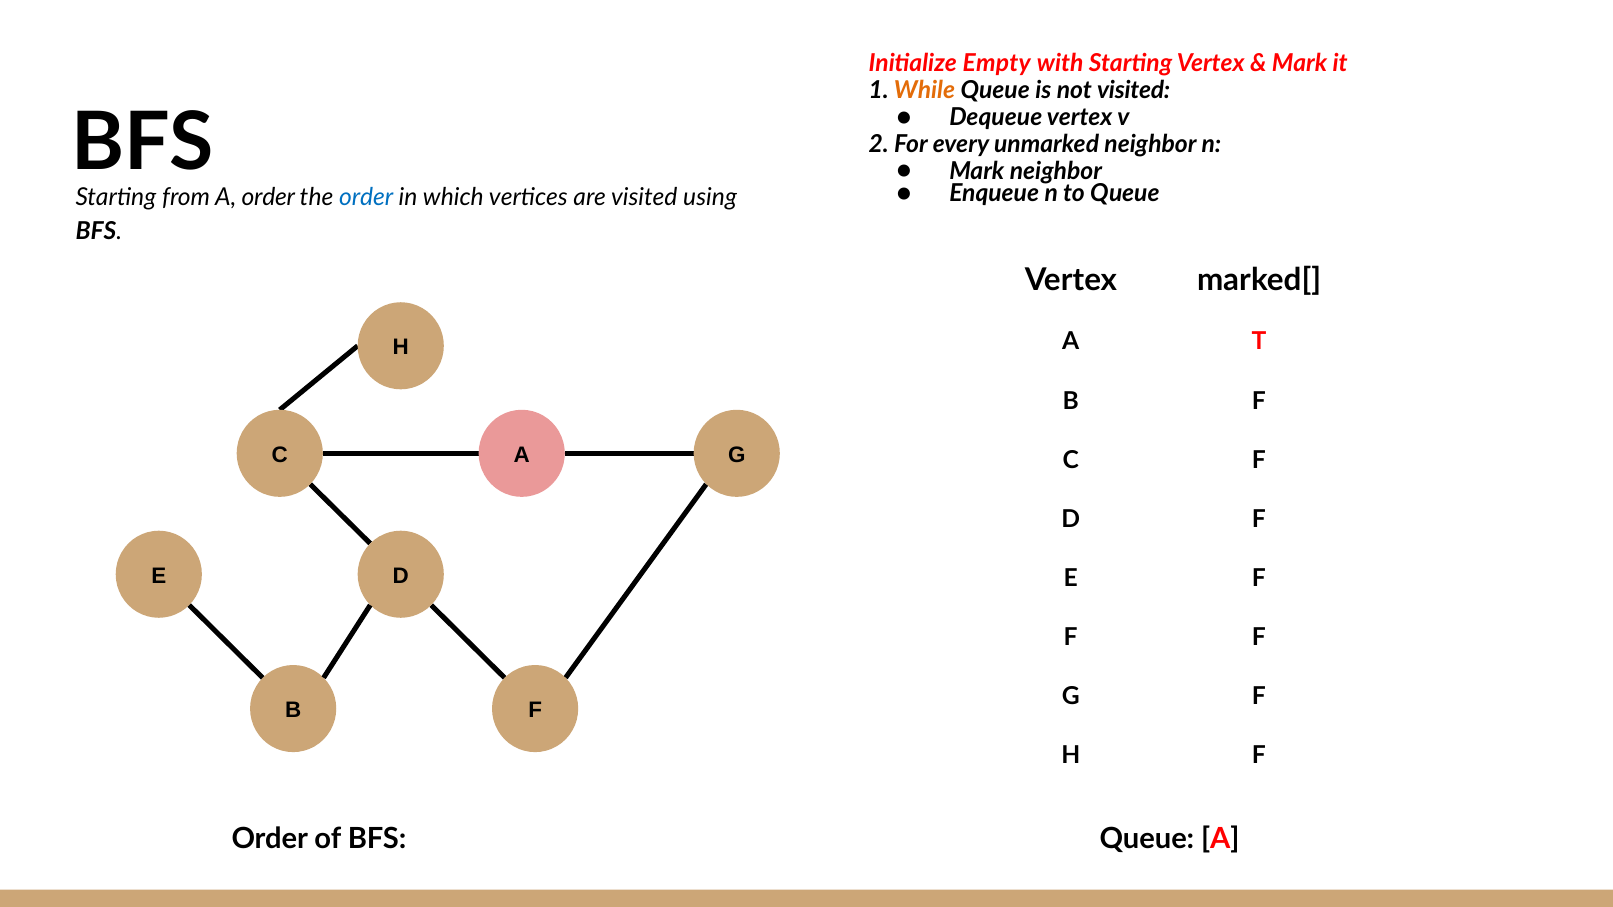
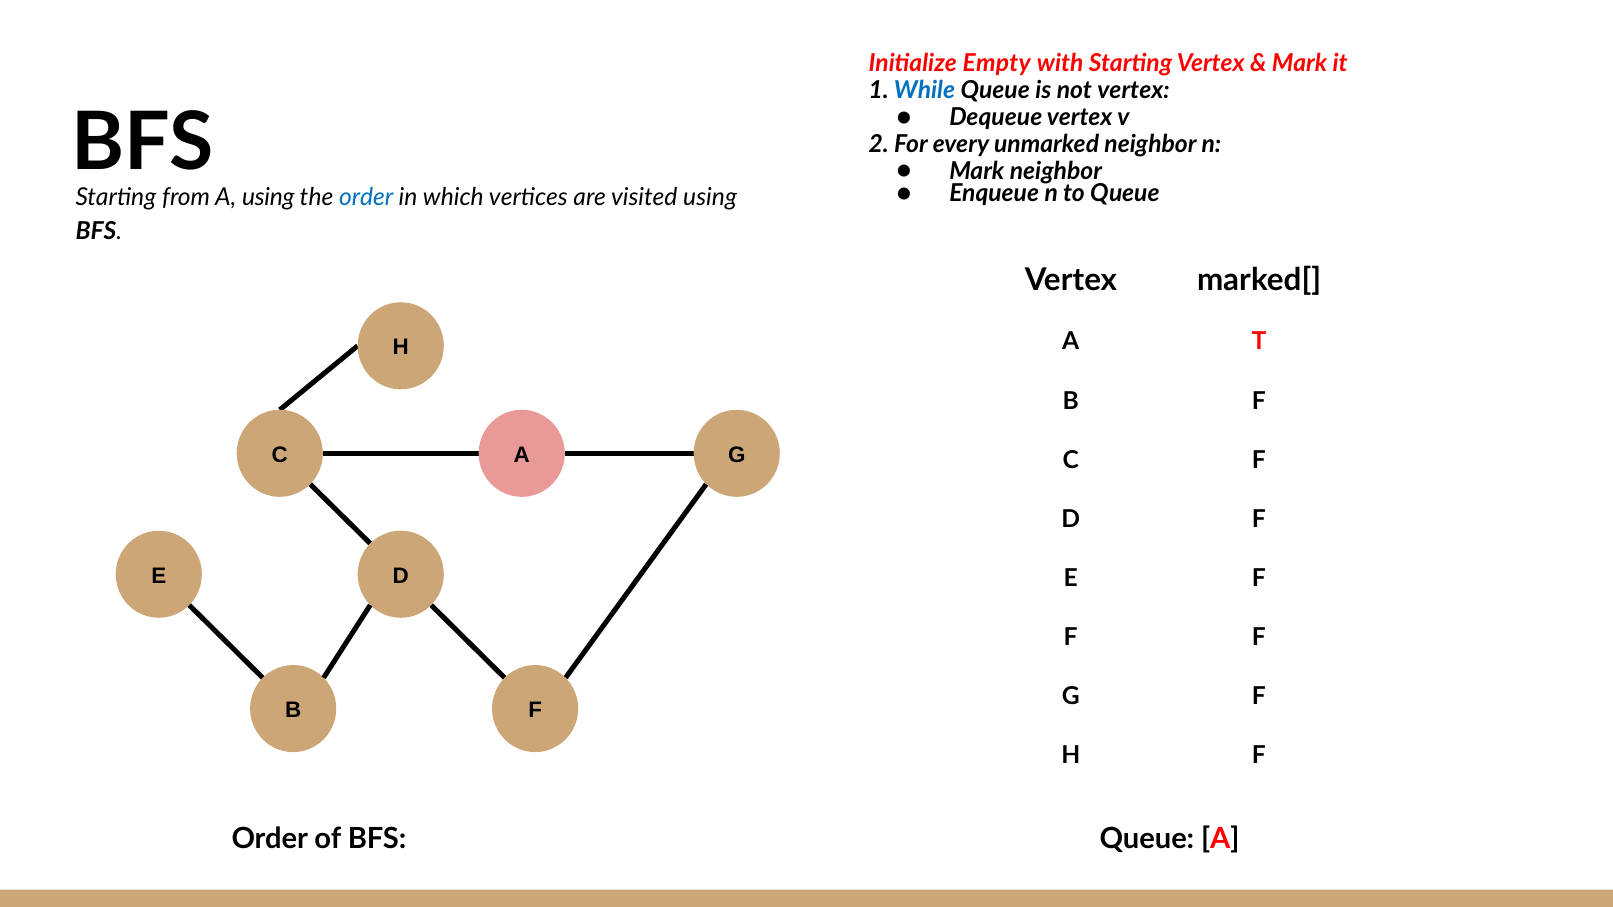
While colour: orange -> blue
not visited: visited -> vertex
A order: order -> using
